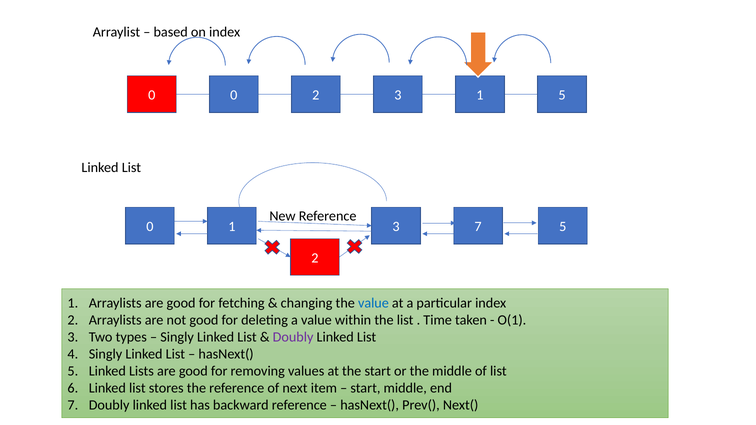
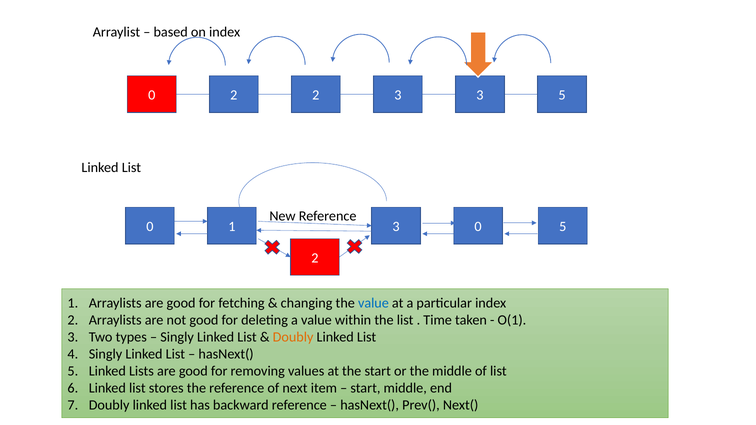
0 0: 0 -> 2
3 1: 1 -> 3
3 7: 7 -> 0
Doubly at (293, 337) colour: purple -> orange
